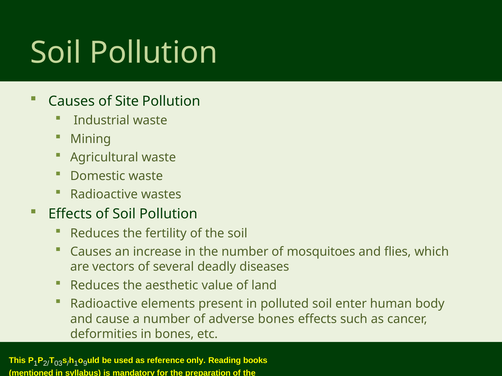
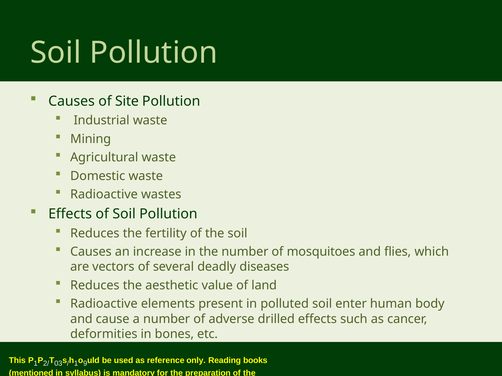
adverse bones: bones -> drilled
